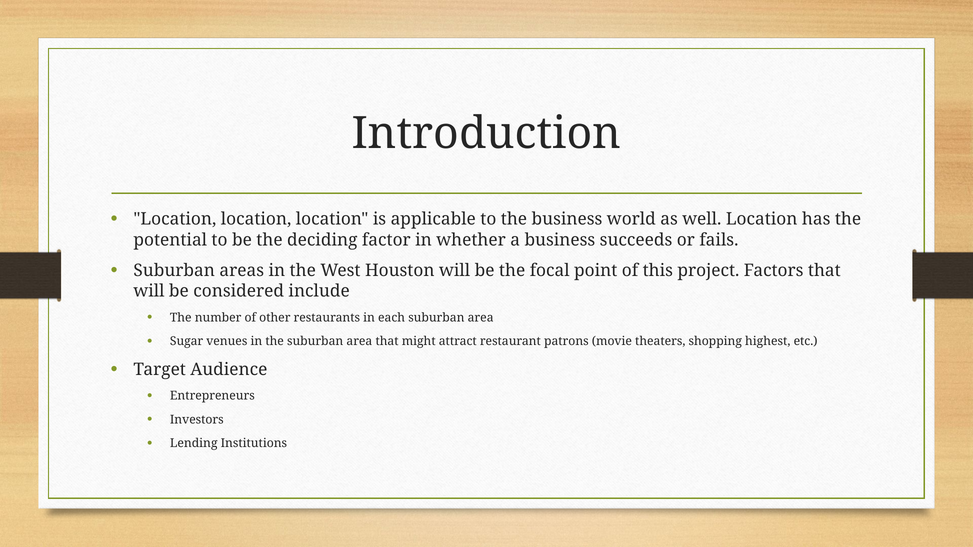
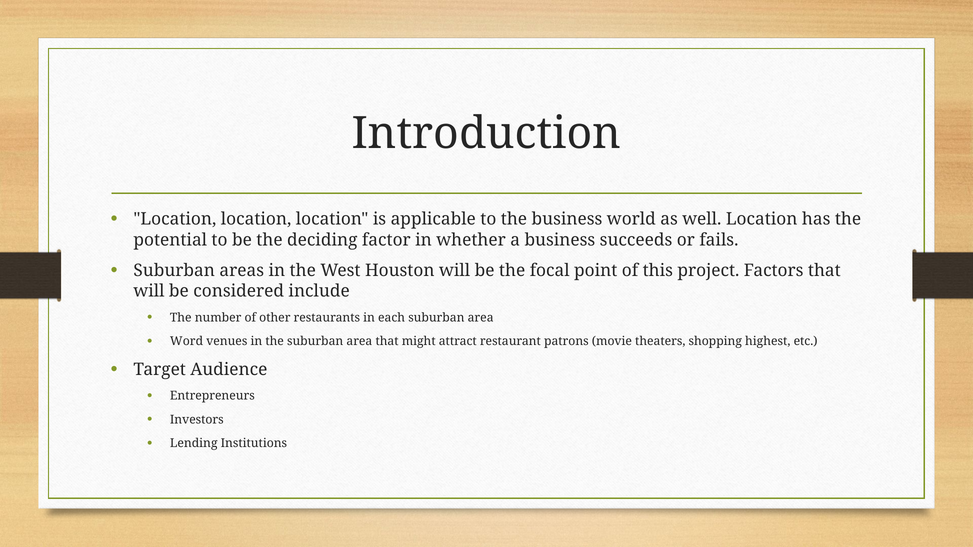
Sugar: Sugar -> Word
